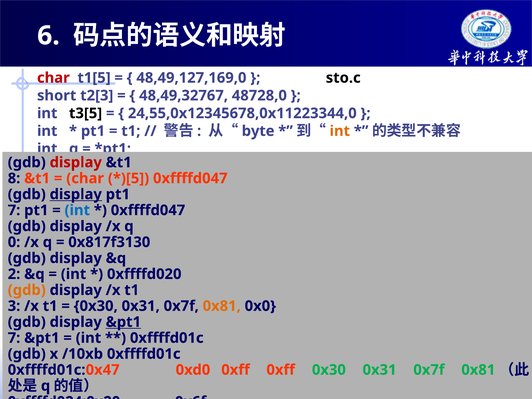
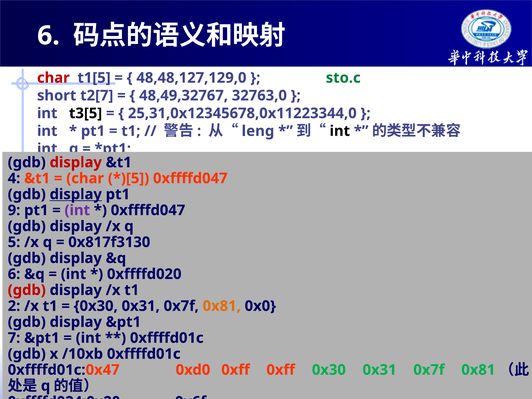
48,49,127,169,0: 48,49,127,169,0 -> 48,48,127,129,0
sto.c colour: black -> green
t2[3: t2[3 -> t2[7
48728,0: 48728,0 -> 32763,0
24,55,0x12345678,0x11223344,0: 24,55,0x12345678,0x11223344,0 -> 25,31,0x12345678,0x11223344,0
byte: byte -> leng
int at (340, 131) colour: orange -> black
8: 8 -> 4
7 at (14, 210): 7 -> 9
int at (77, 210) colour: blue -> purple
0: 0 -> 5
2 at (14, 274): 2 -> 6
gdb at (27, 290) colour: orange -> red
3: 3 -> 2
&pt1 at (123, 322) underline: present -> none
